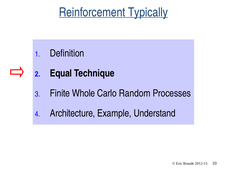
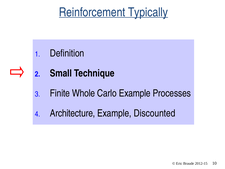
Equal: Equal -> Small
Carlo Random: Random -> Example
Understand: Understand -> Discounted
